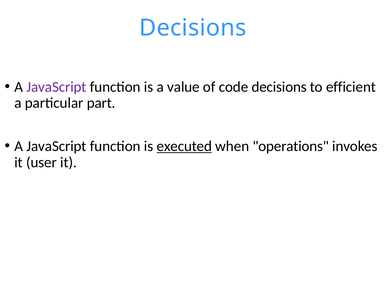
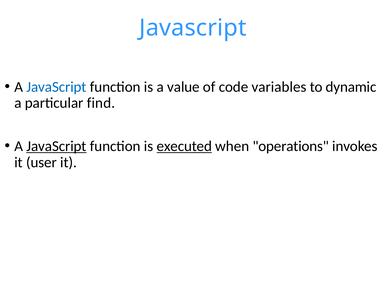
Decisions at (193, 28): Decisions -> Javascript
JavaScript at (56, 87) colour: purple -> blue
code decisions: decisions -> variables
efficient: efficient -> dynamic
part: part -> find
JavaScript at (56, 146) underline: none -> present
